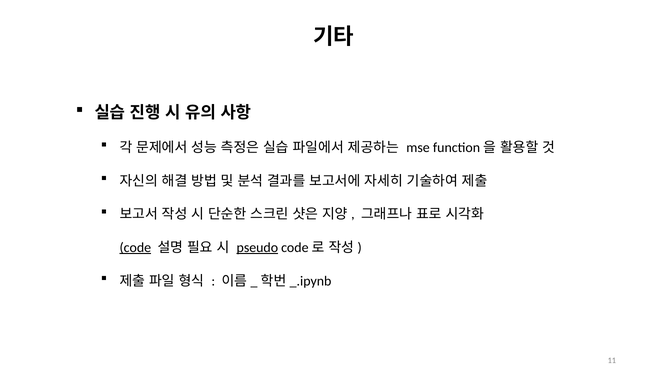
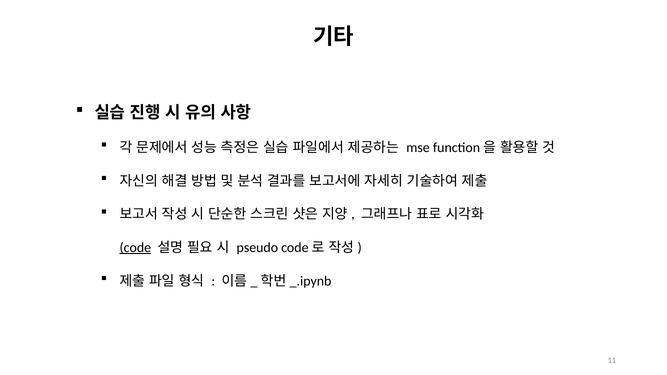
pseudo underline: present -> none
